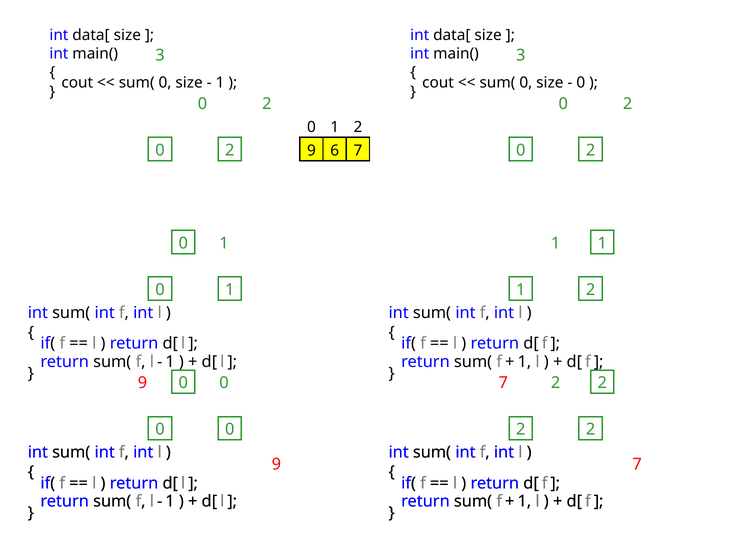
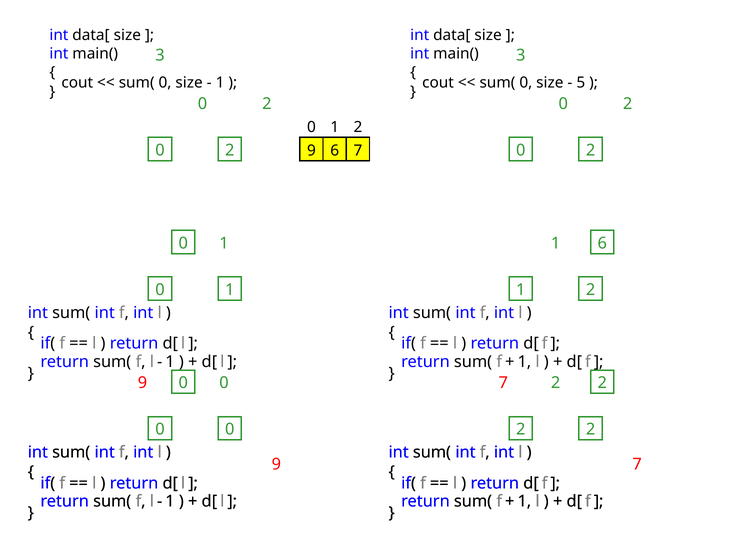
0 at (581, 83): 0 -> 5
1 1: 1 -> 6
